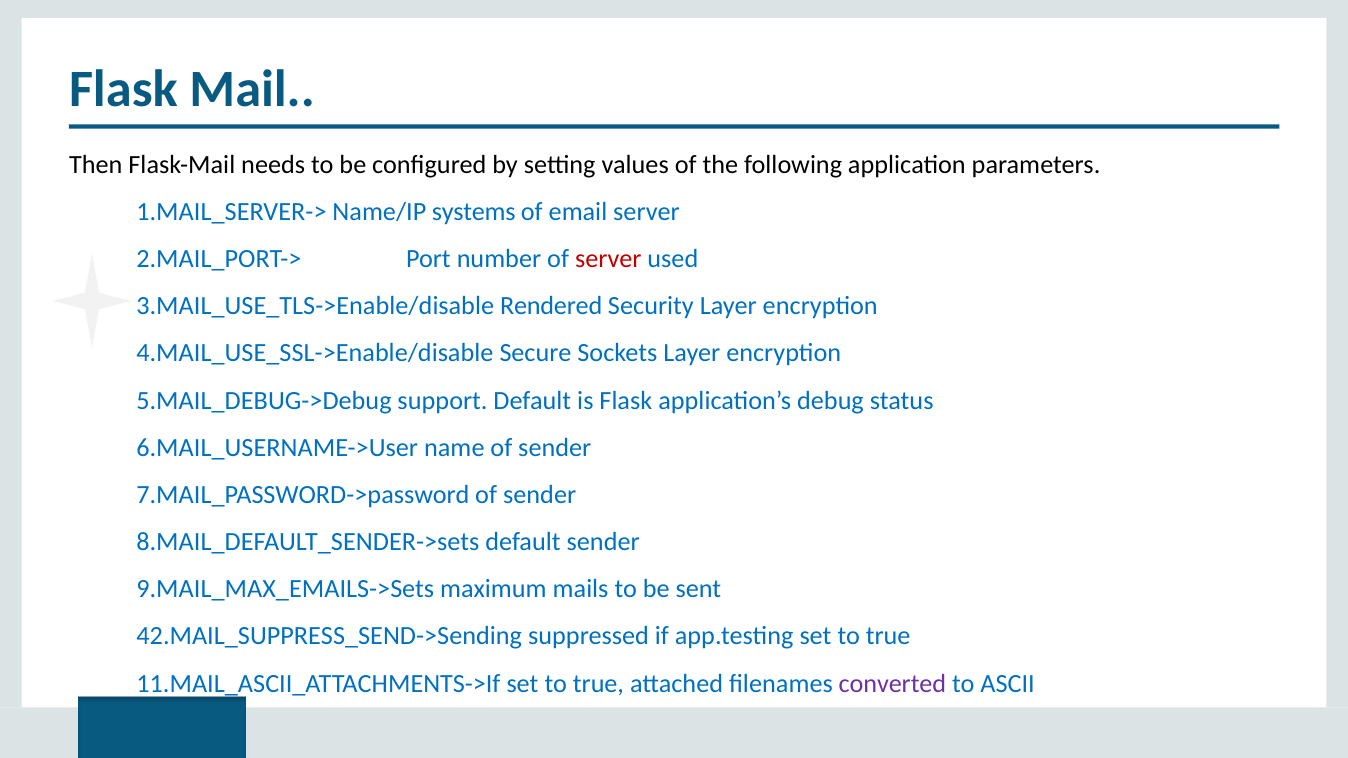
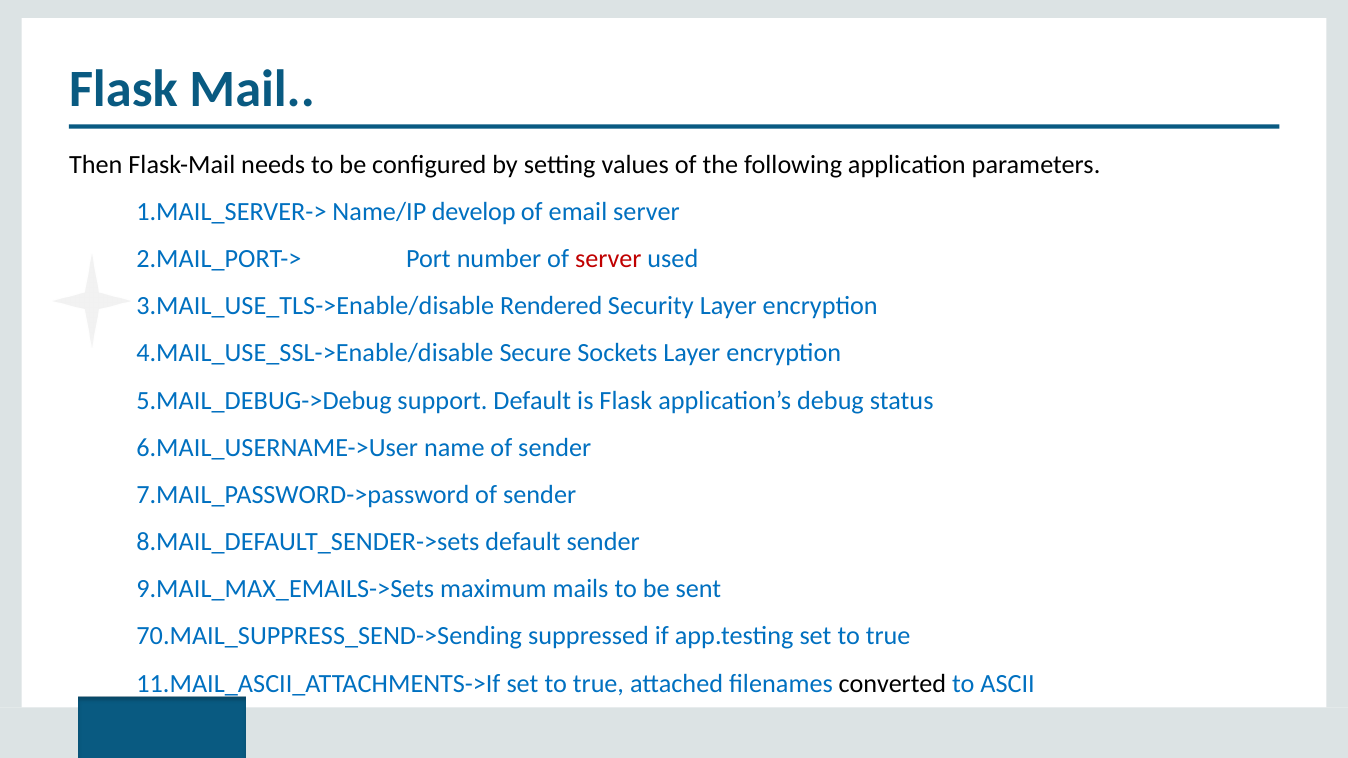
systems: systems -> develop
42.MAIL_SUPPRESS_SEND->Sending: 42.MAIL_SUPPRESS_SEND->Sending -> 70.MAIL_SUPPRESS_SEND->Sending
converted colour: purple -> black
